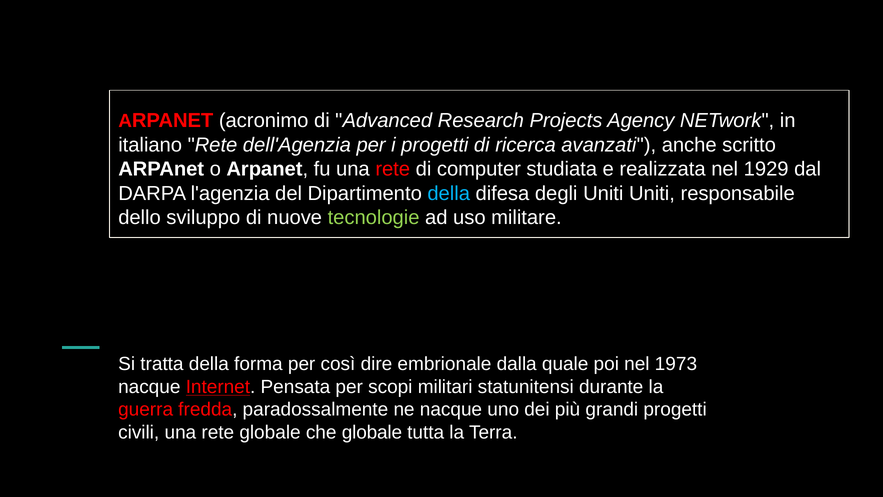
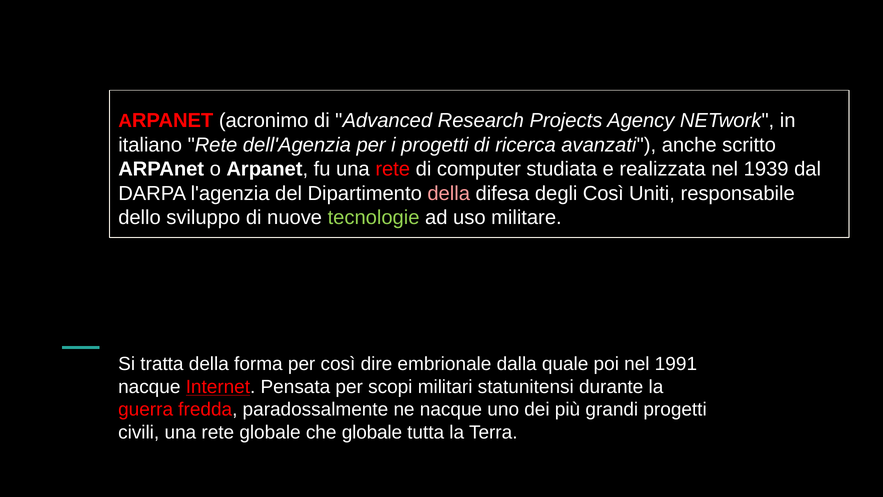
1929: 1929 -> 1939
della at (449, 193) colour: light blue -> pink
degli Uniti: Uniti -> Così
1973: 1973 -> 1991
